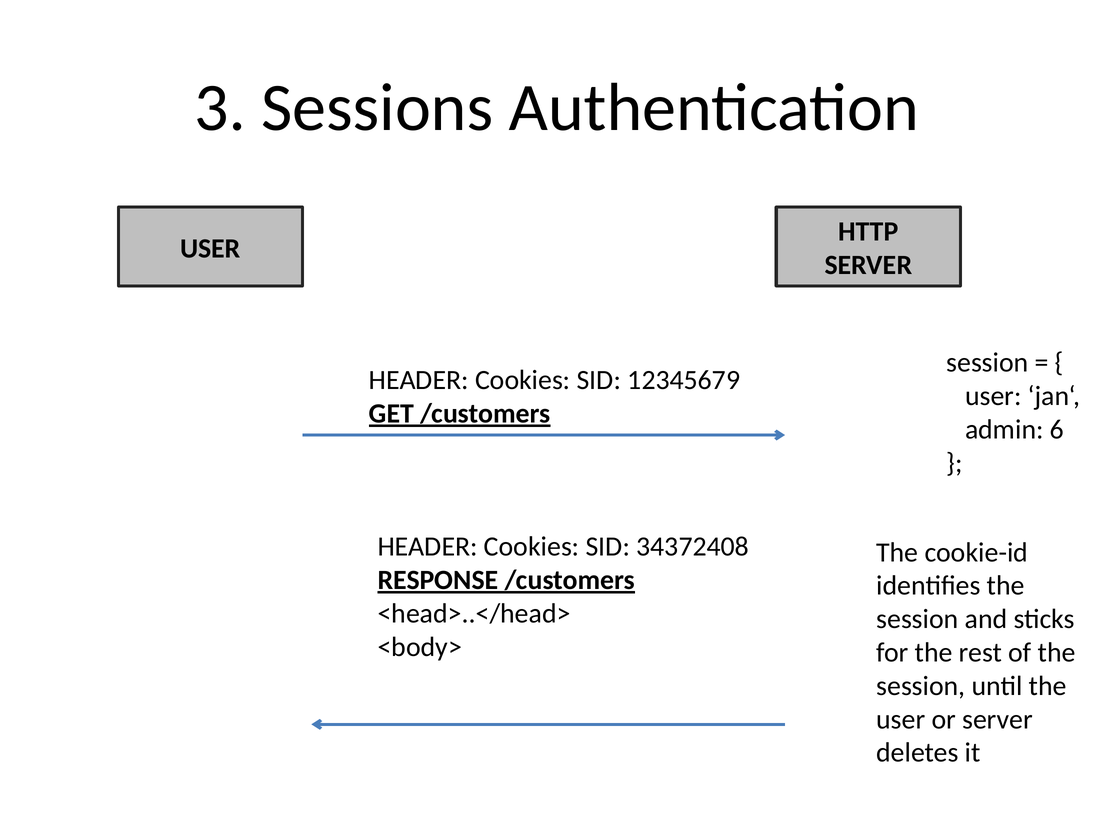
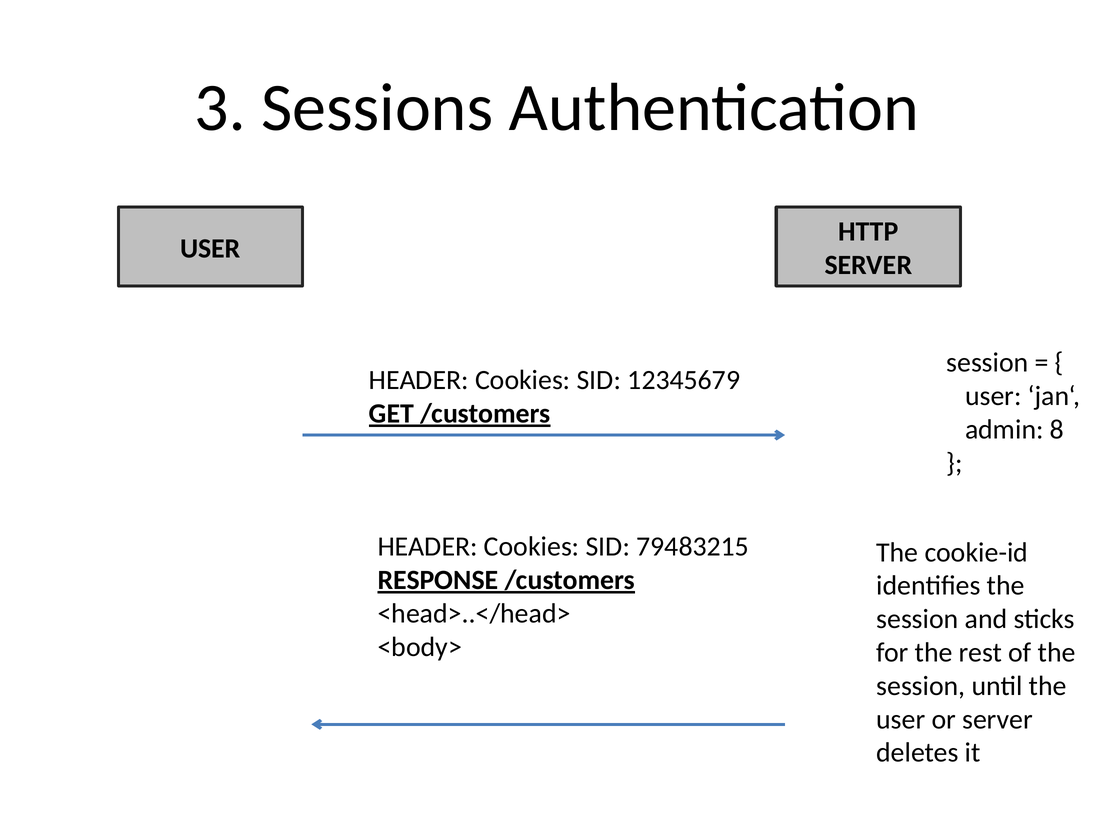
6: 6 -> 8
34372408: 34372408 -> 79483215
